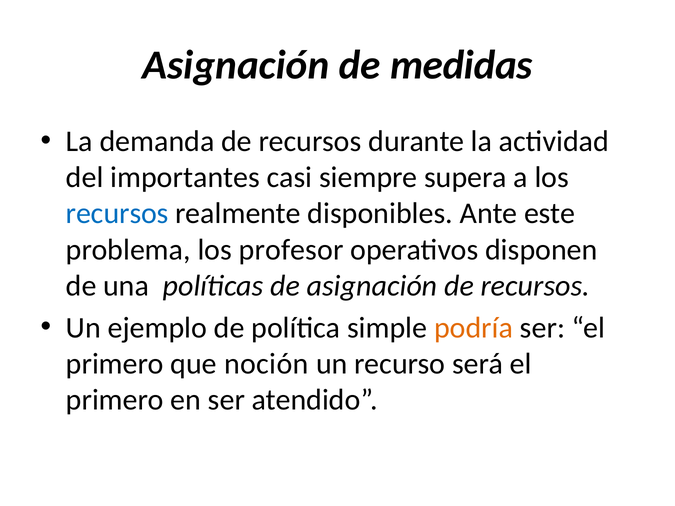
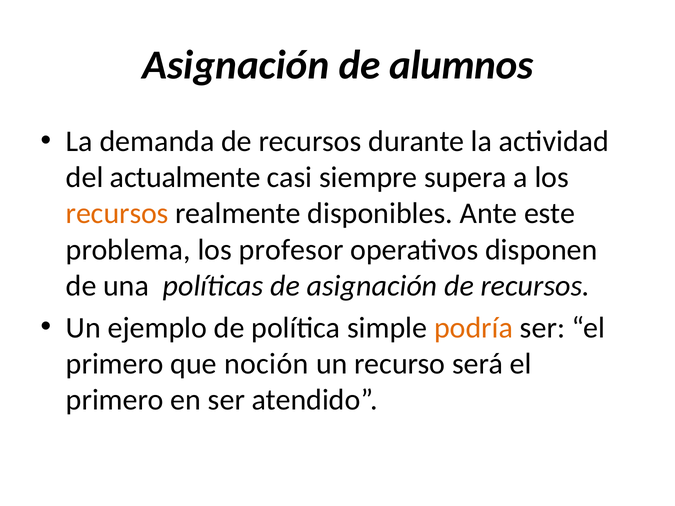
medidas: medidas -> alumnos
importantes: importantes -> actualmente
recursos at (117, 214) colour: blue -> orange
